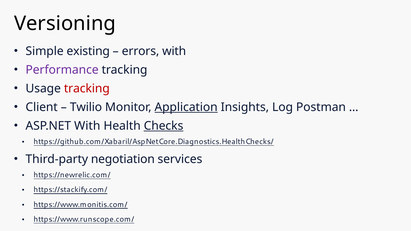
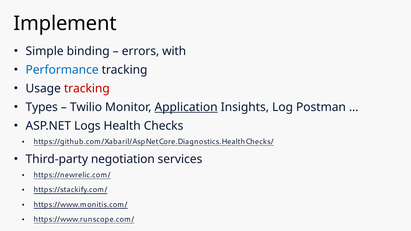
Versioning: Versioning -> Implement
existing: existing -> binding
Performance colour: purple -> blue
Client: Client -> Types
ASP.NET With: With -> Logs
Checks underline: present -> none
